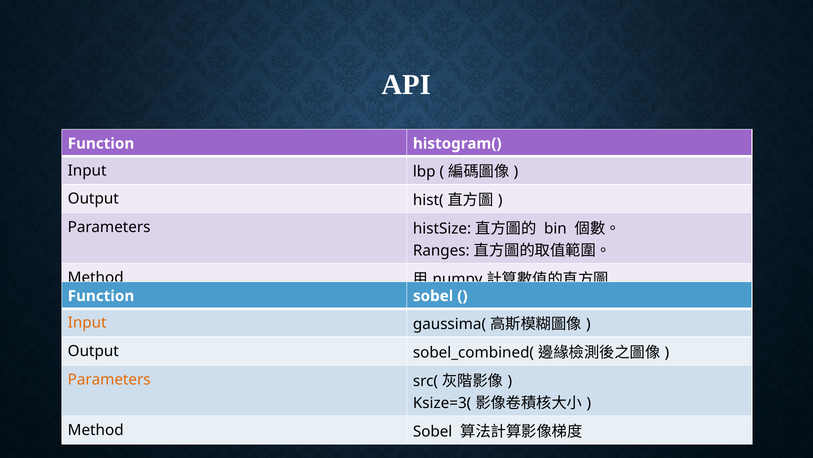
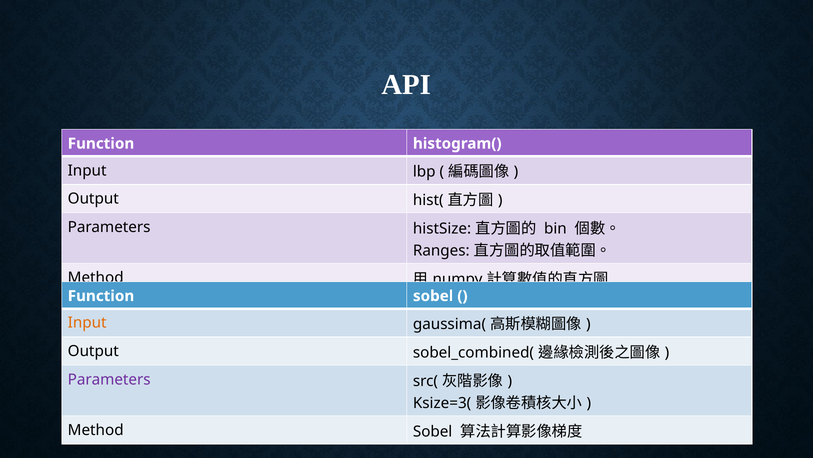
Parameters at (109, 379) colour: orange -> purple
